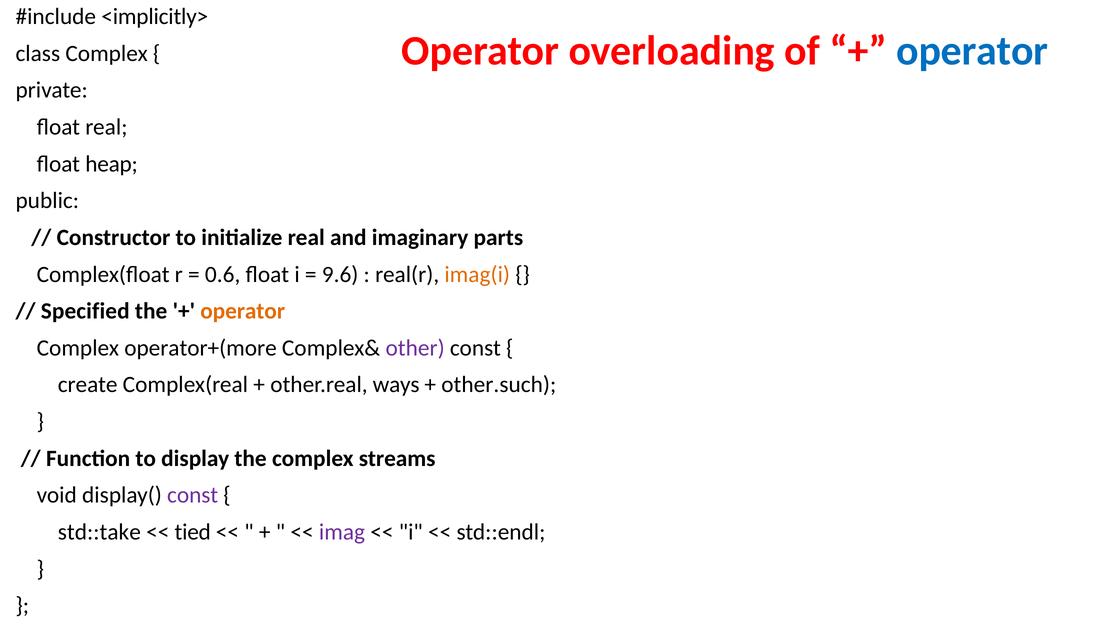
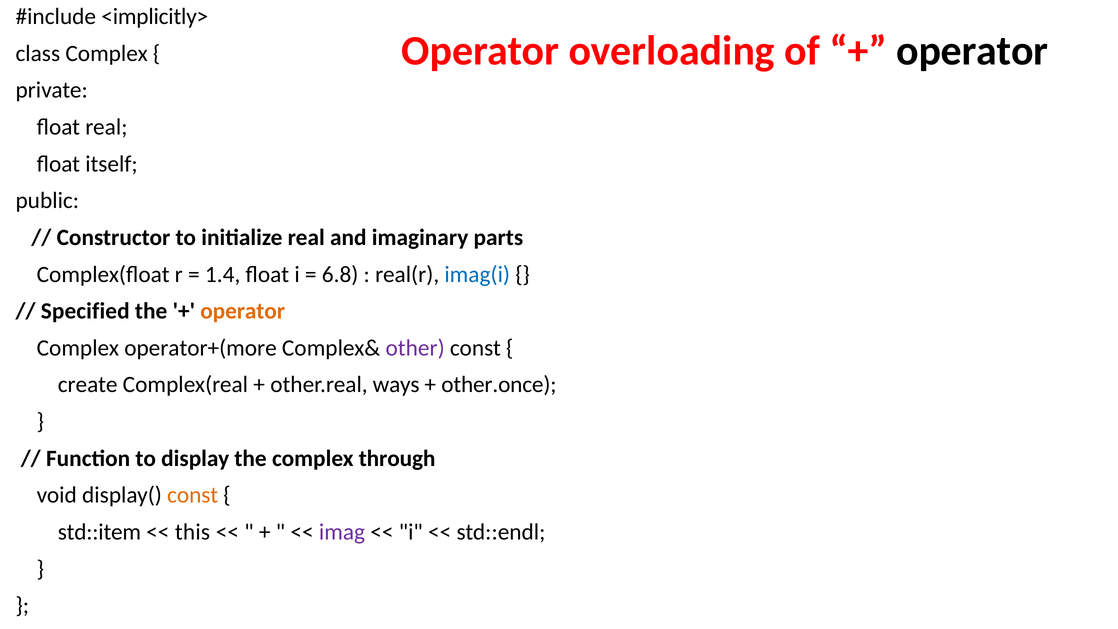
operator at (972, 51) colour: blue -> black
heap: heap -> itself
0.6: 0.6 -> 1.4
9.6: 9.6 -> 6.8
imag(i colour: orange -> blue
other.such: other.such -> other.once
streams: streams -> through
const at (193, 495) colour: purple -> orange
std::take: std::take -> std::item
tied: tied -> this
